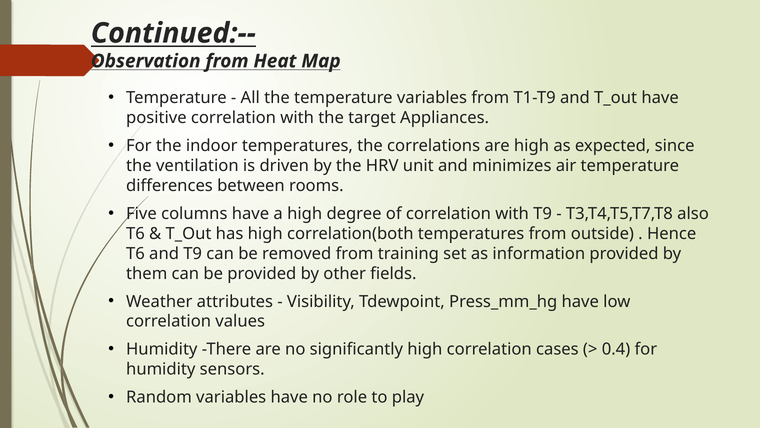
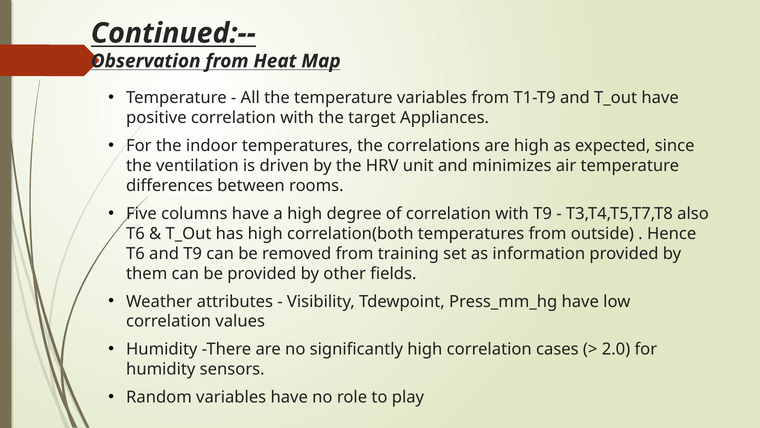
0.4: 0.4 -> 2.0
